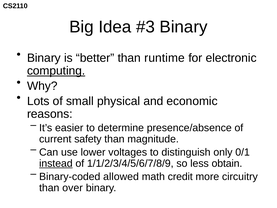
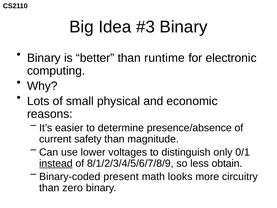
computing underline: present -> none
1/1/2/3/4/5/6/7/8/9: 1/1/2/3/4/5/6/7/8/9 -> 8/1/2/3/4/5/6/7/8/9
allowed: allowed -> present
credit: credit -> looks
over: over -> zero
